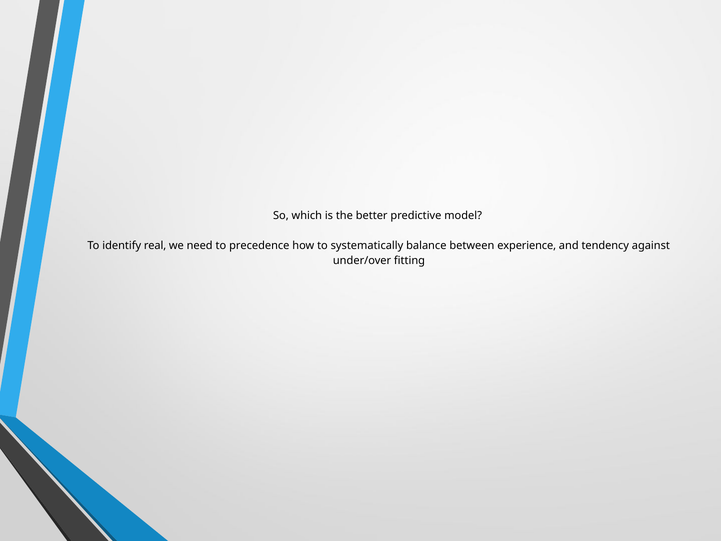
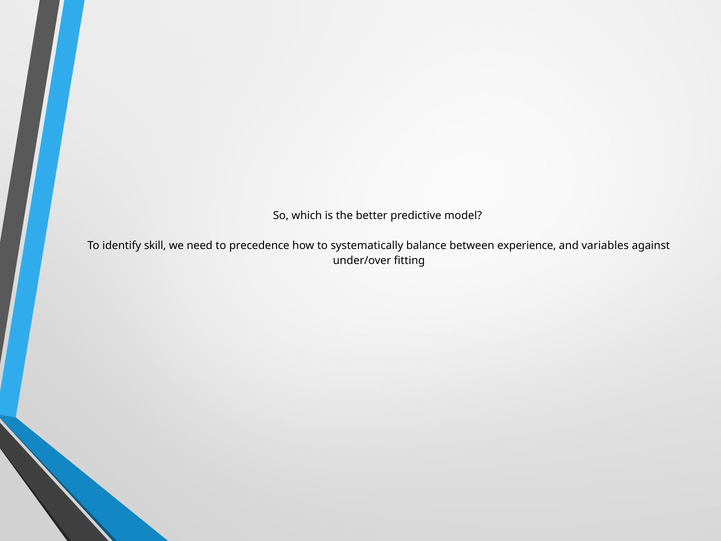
real: real -> skill
tendency: tendency -> variables
